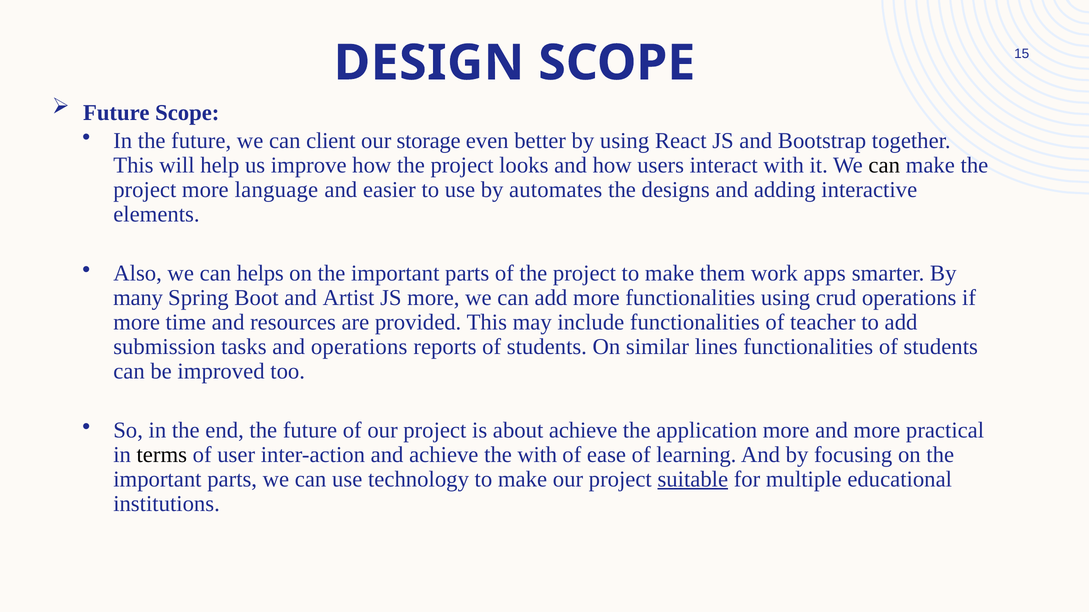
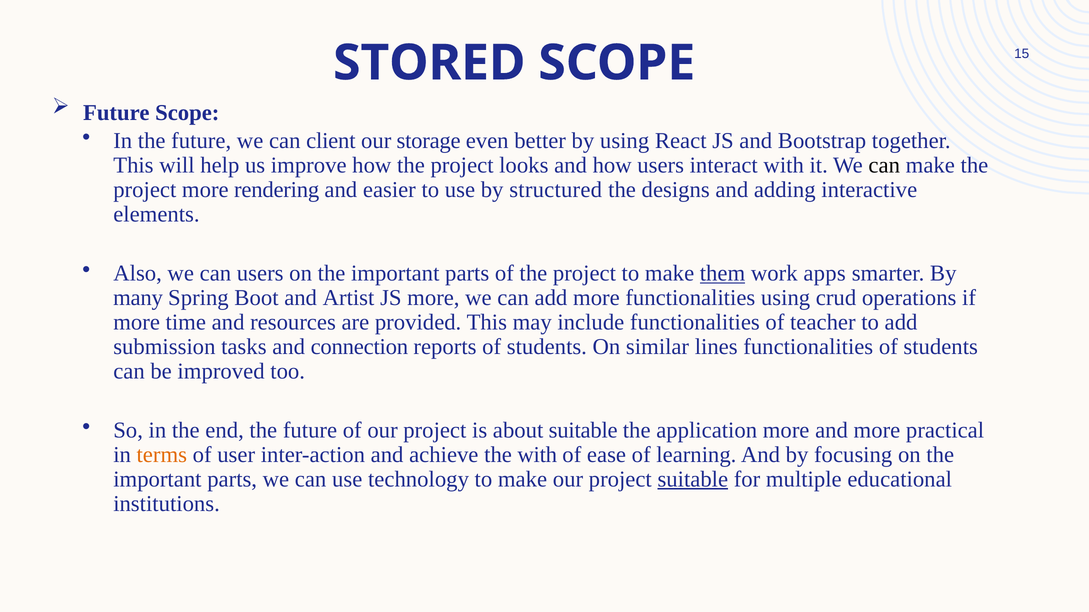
DESIGN: DESIGN -> STORED
language: language -> rendering
automates: automates -> structured
can helps: helps -> users
them underline: none -> present
and operations: operations -> connection
about achieve: achieve -> suitable
terms colour: black -> orange
